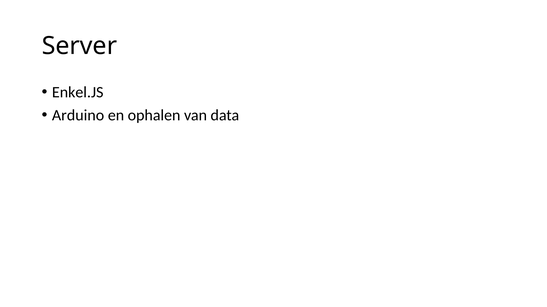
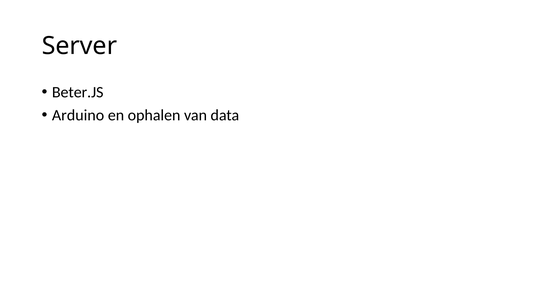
Enkel.JS: Enkel.JS -> Beter.JS
